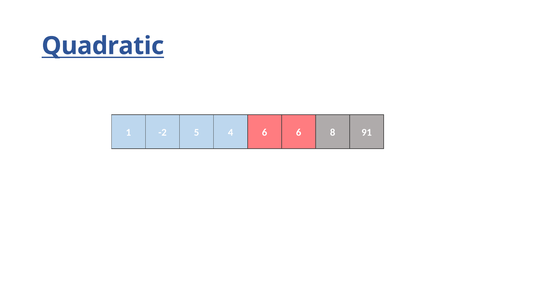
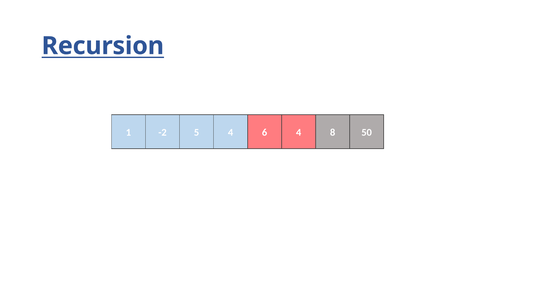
Quadratic: Quadratic -> Recursion
6 6: 6 -> 4
91: 91 -> 50
